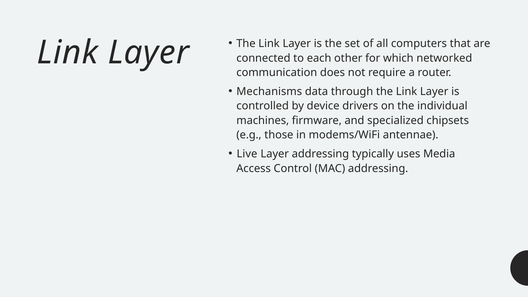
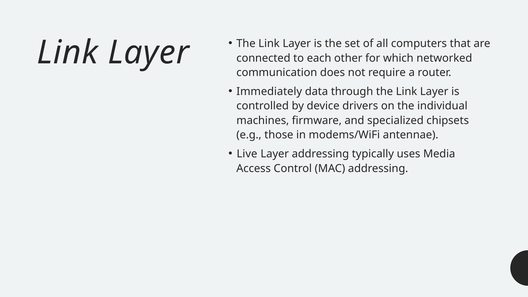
Mechanisms: Mechanisms -> Immediately
